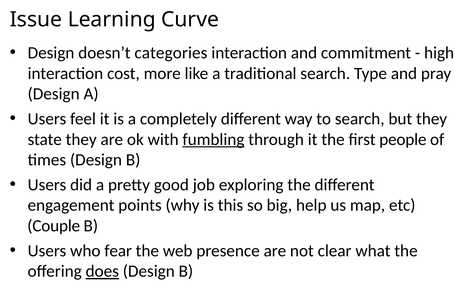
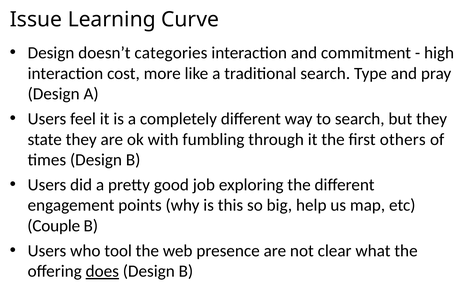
fumbling underline: present -> none
people: people -> others
fear: fear -> tool
